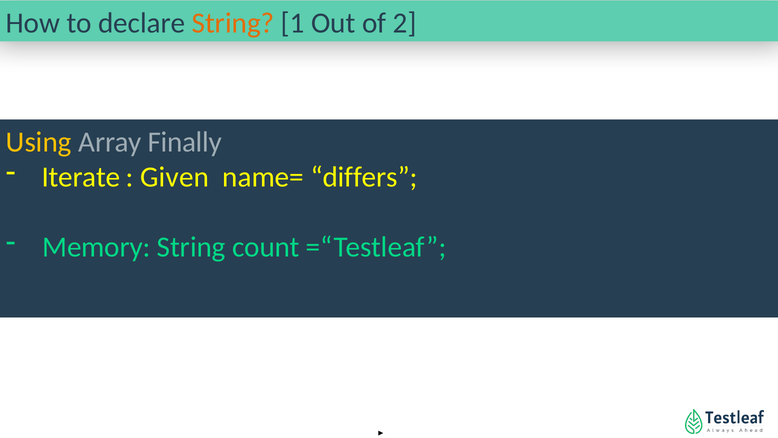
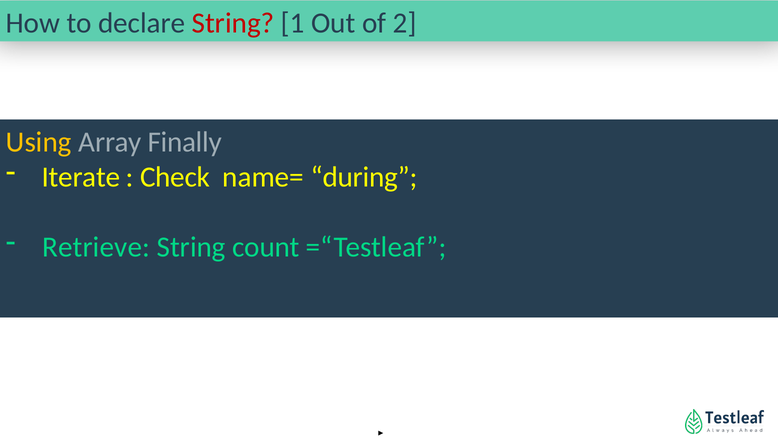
String at (233, 23) colour: orange -> red
Given: Given -> Check
differs: differs -> during
Memory: Memory -> Retrieve
